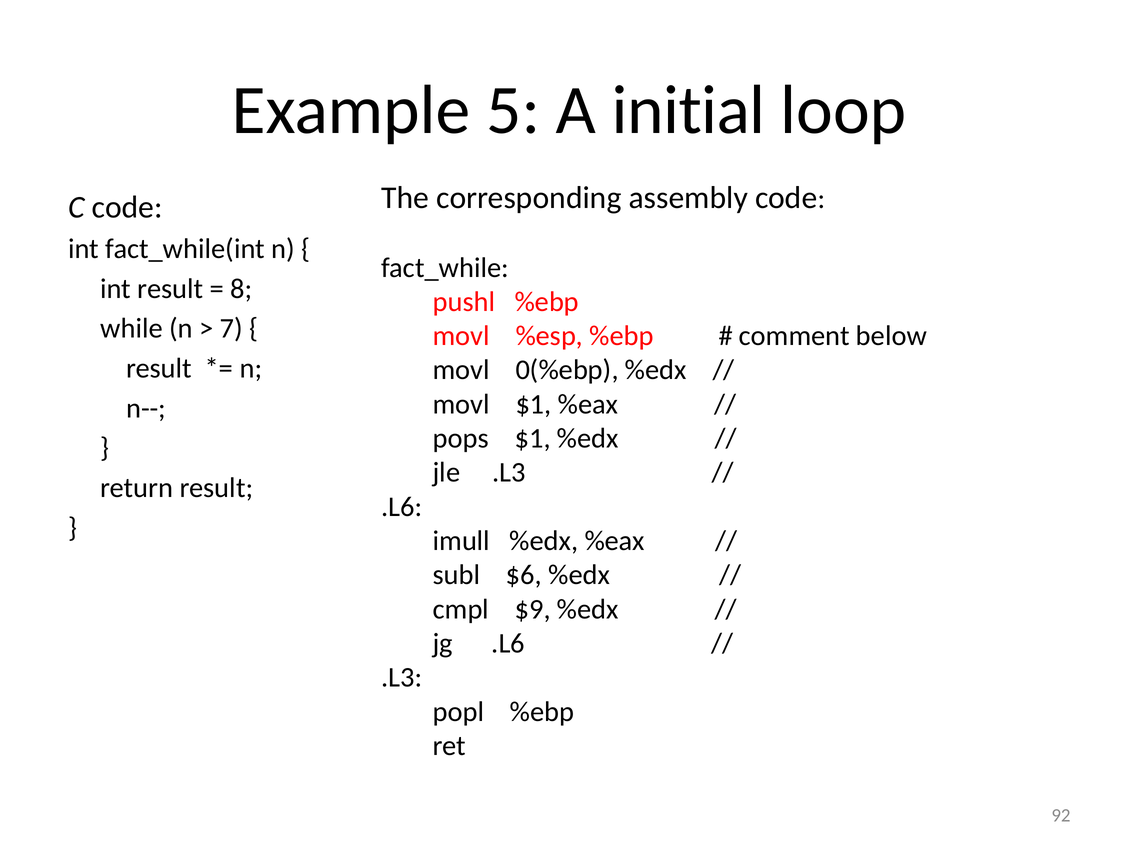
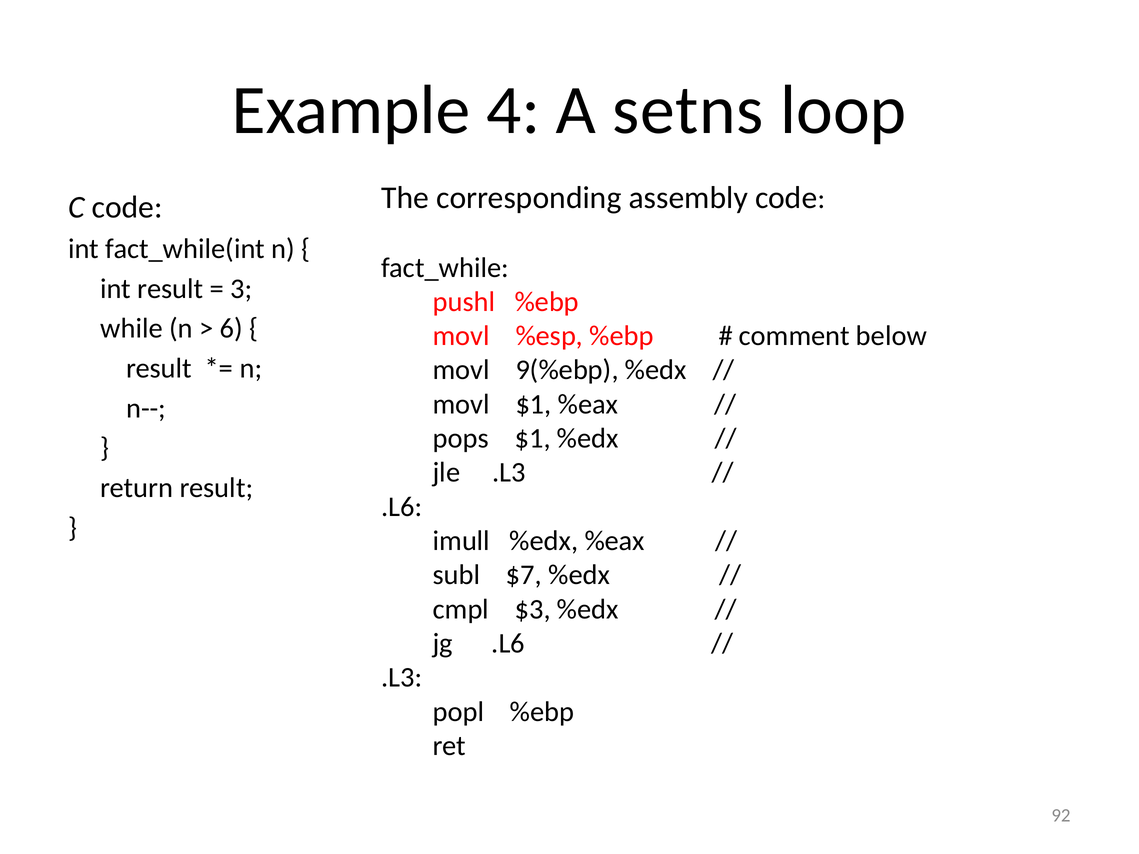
5: 5 -> 4
initial: initial -> setns
8: 8 -> 3
7: 7 -> 6
0(%ebp: 0(%ebp -> 9(%ebp
$6: $6 -> $7
$9: $9 -> $3
